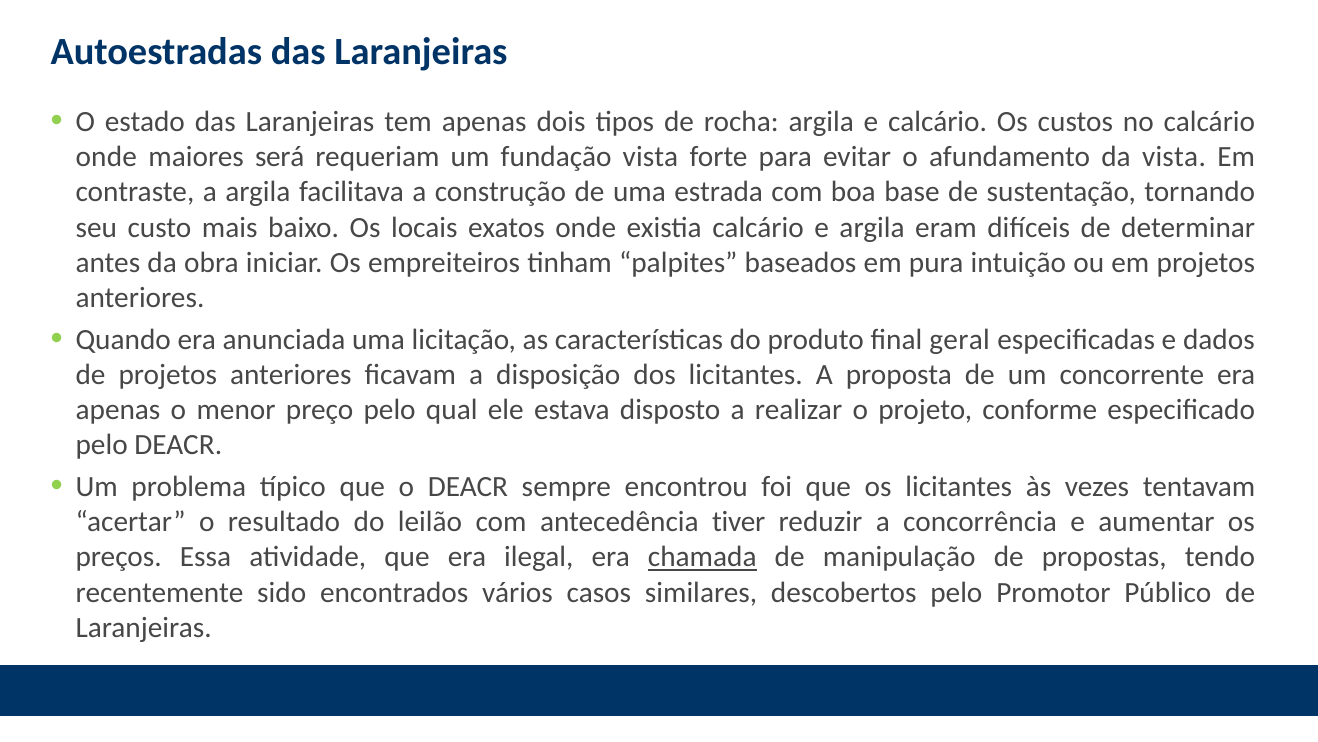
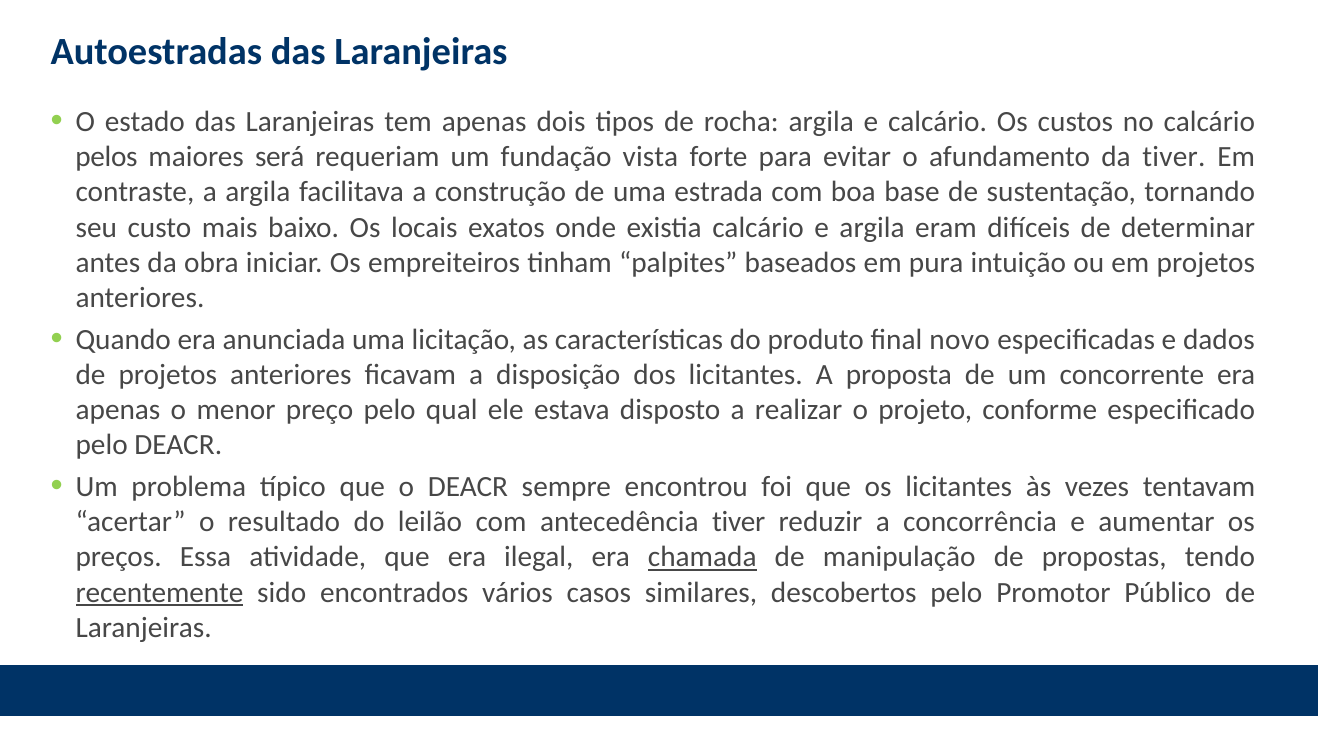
onde at (106, 157): onde -> pelos
da vista: vista -> tiver
geral: geral -> novo
recentemente underline: none -> present
